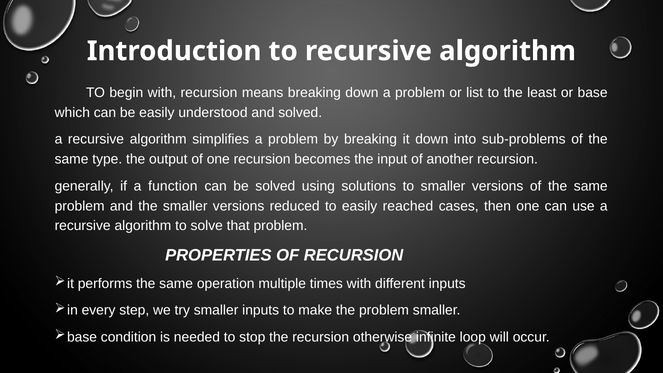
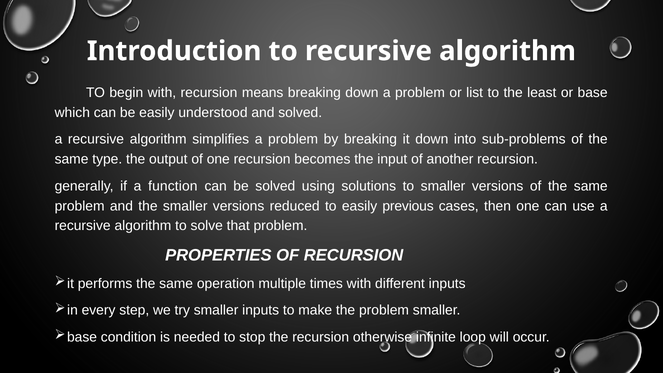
reached: reached -> previous
